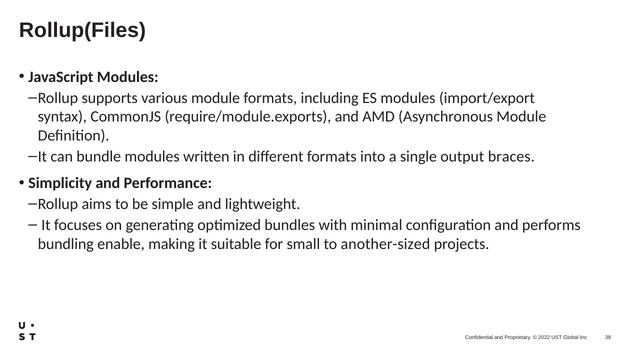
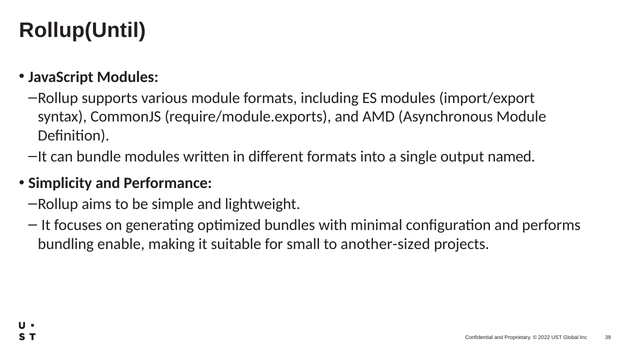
Rollup(Files: Rollup(Files -> Rollup(Until
braces: braces -> named
